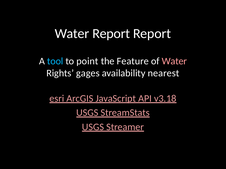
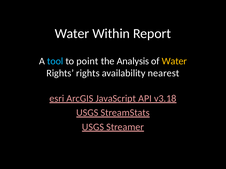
Water Report: Report -> Within
Feature: Feature -> Analysis
Water at (174, 61) colour: pink -> yellow
Rights gages: gages -> rights
